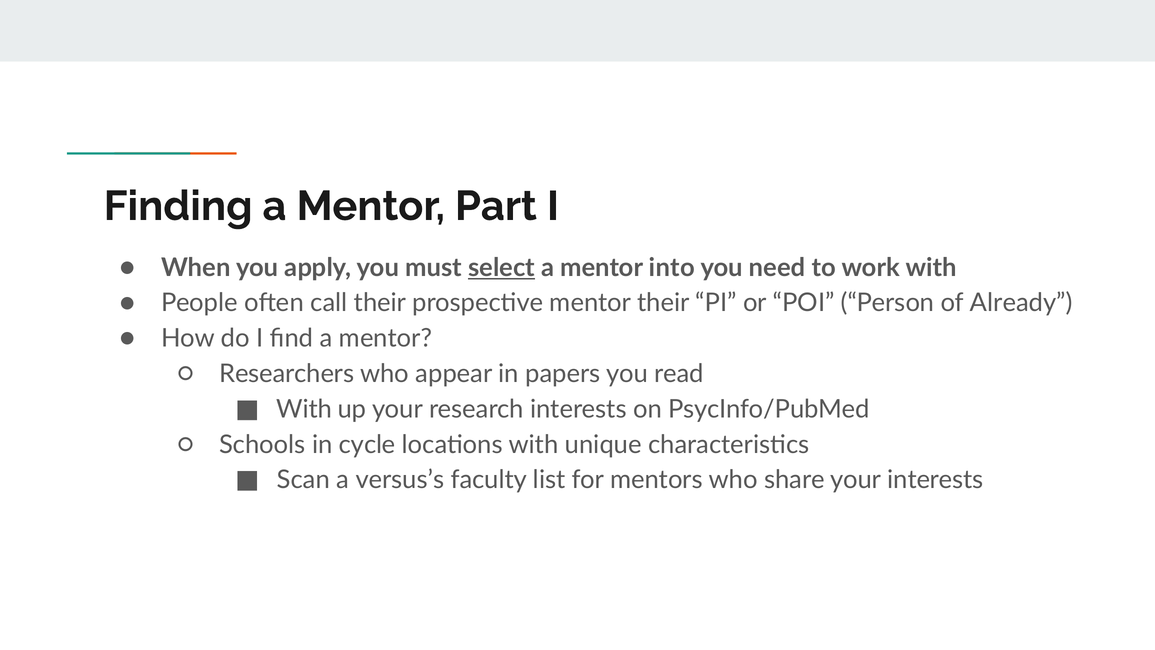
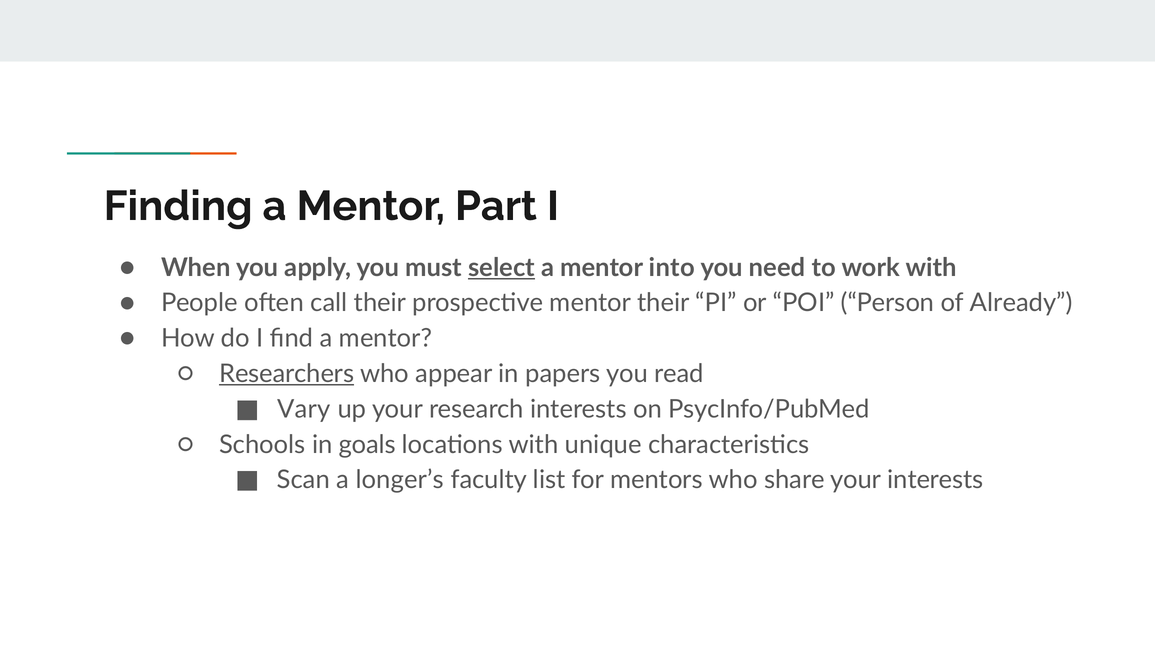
Researchers underline: none -> present
With at (304, 409): With -> Vary
cycle: cycle -> goals
versus’s: versus’s -> longer’s
